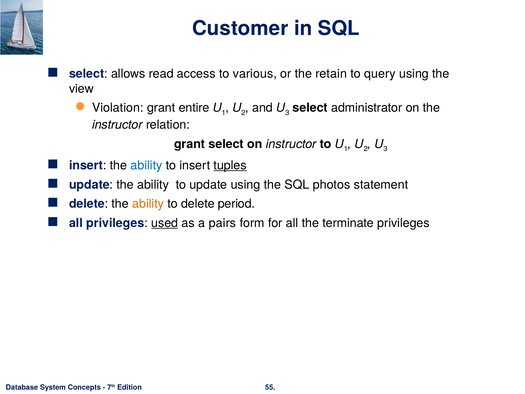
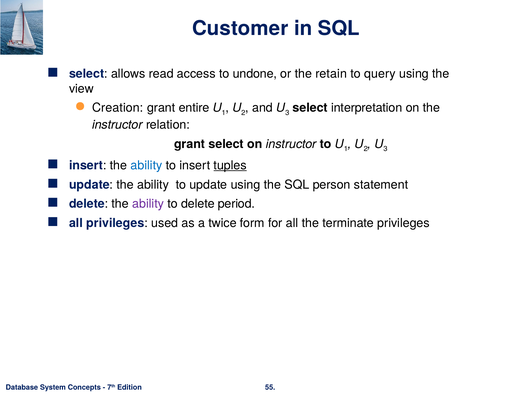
various: various -> undone
Violation: Violation -> Creation
administrator: administrator -> interpretation
photos: photos -> person
ability at (148, 204) colour: orange -> purple
used underline: present -> none
pairs: pairs -> twice
